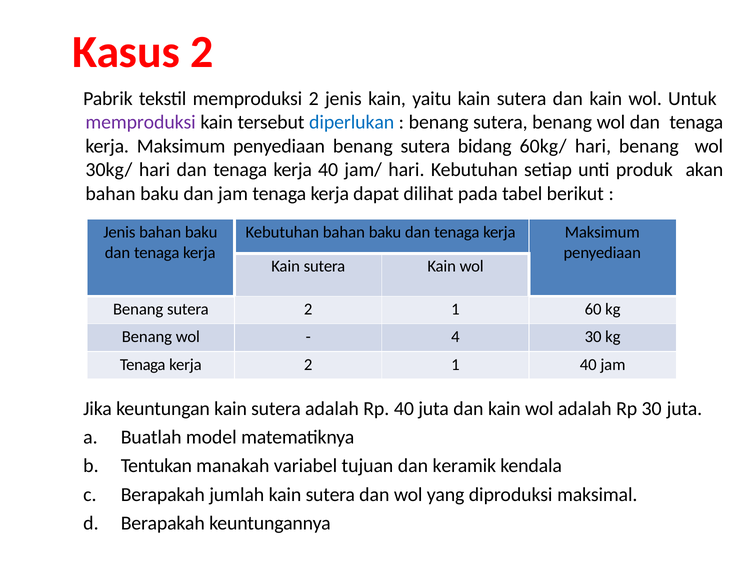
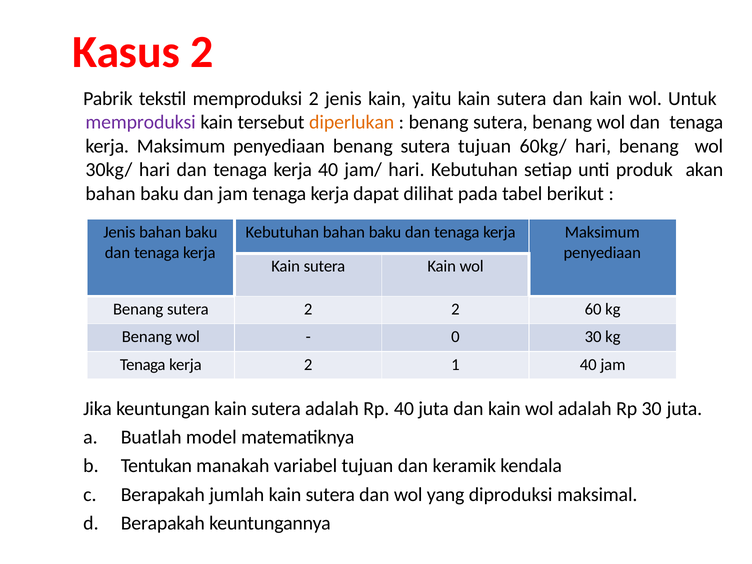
diperlukan colour: blue -> orange
sutera bidang: bidang -> tujuan
sutera 2 1: 1 -> 2
4: 4 -> 0
